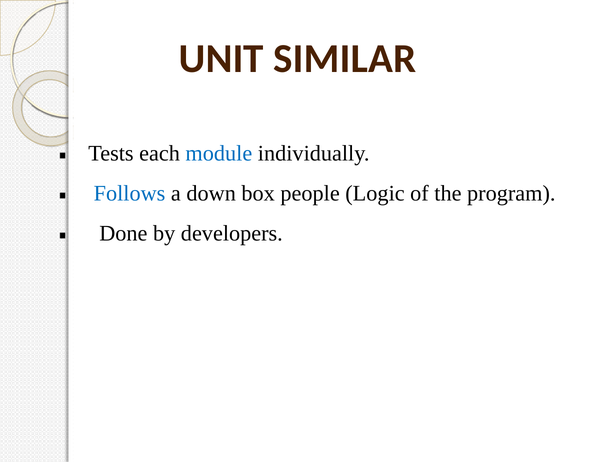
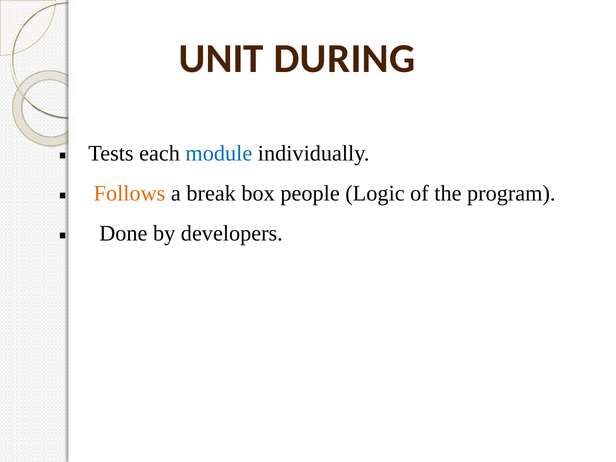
SIMILAR: SIMILAR -> DURING
Follows colour: blue -> orange
down: down -> break
